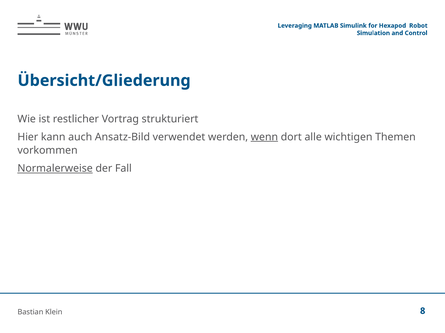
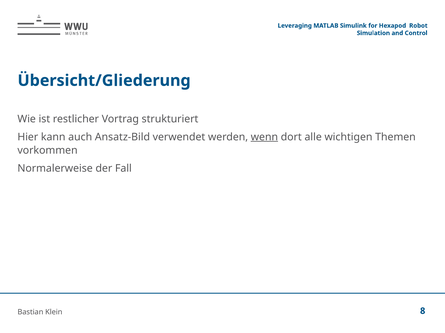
Normalerweise underline: present -> none
